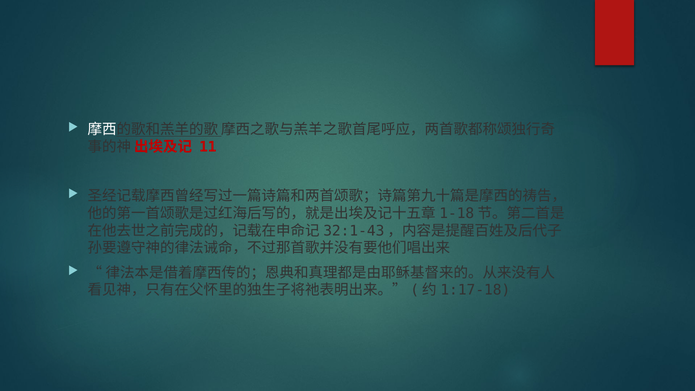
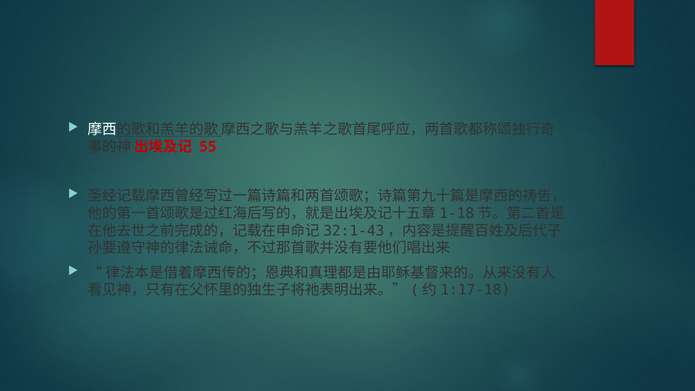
11: 11 -> 55
